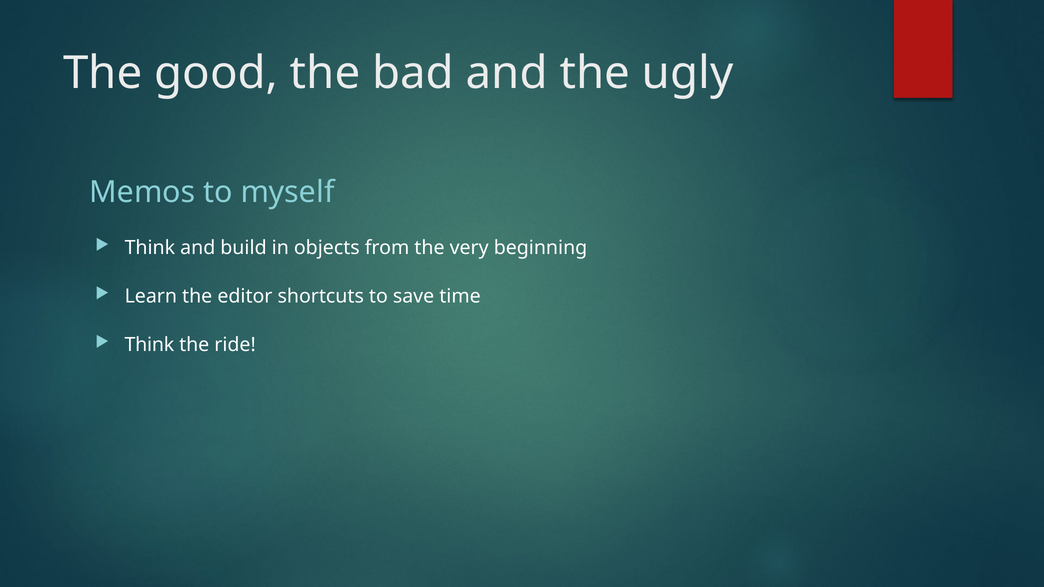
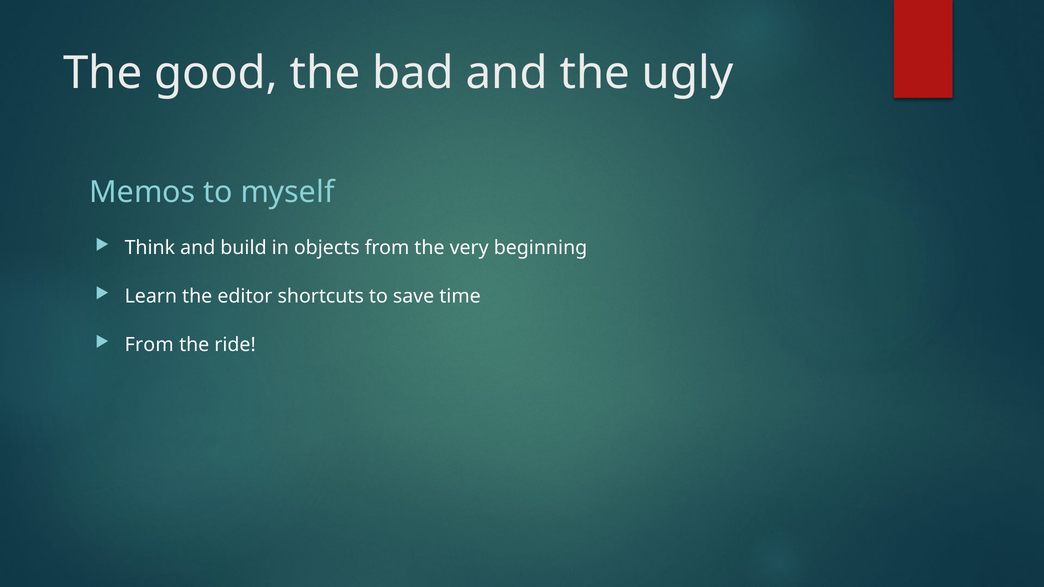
Think at (149, 345): Think -> From
